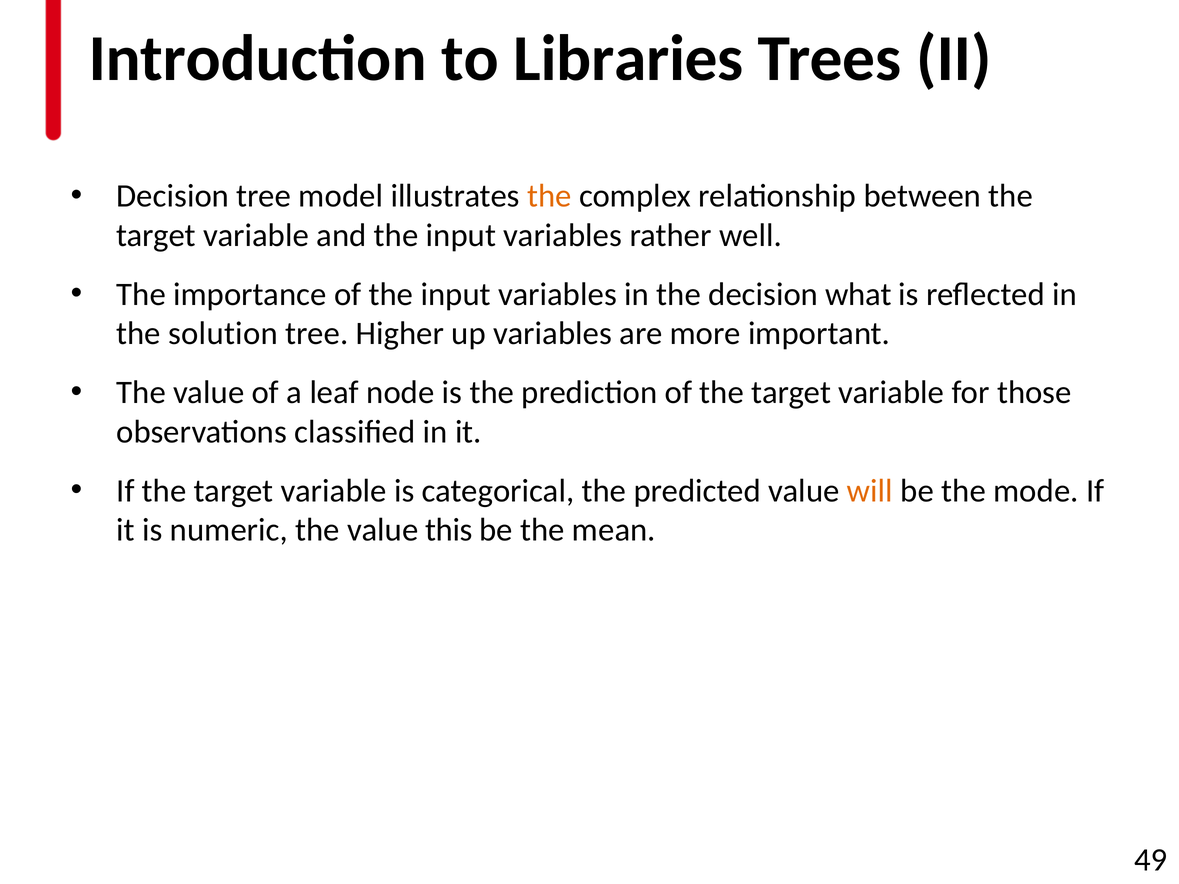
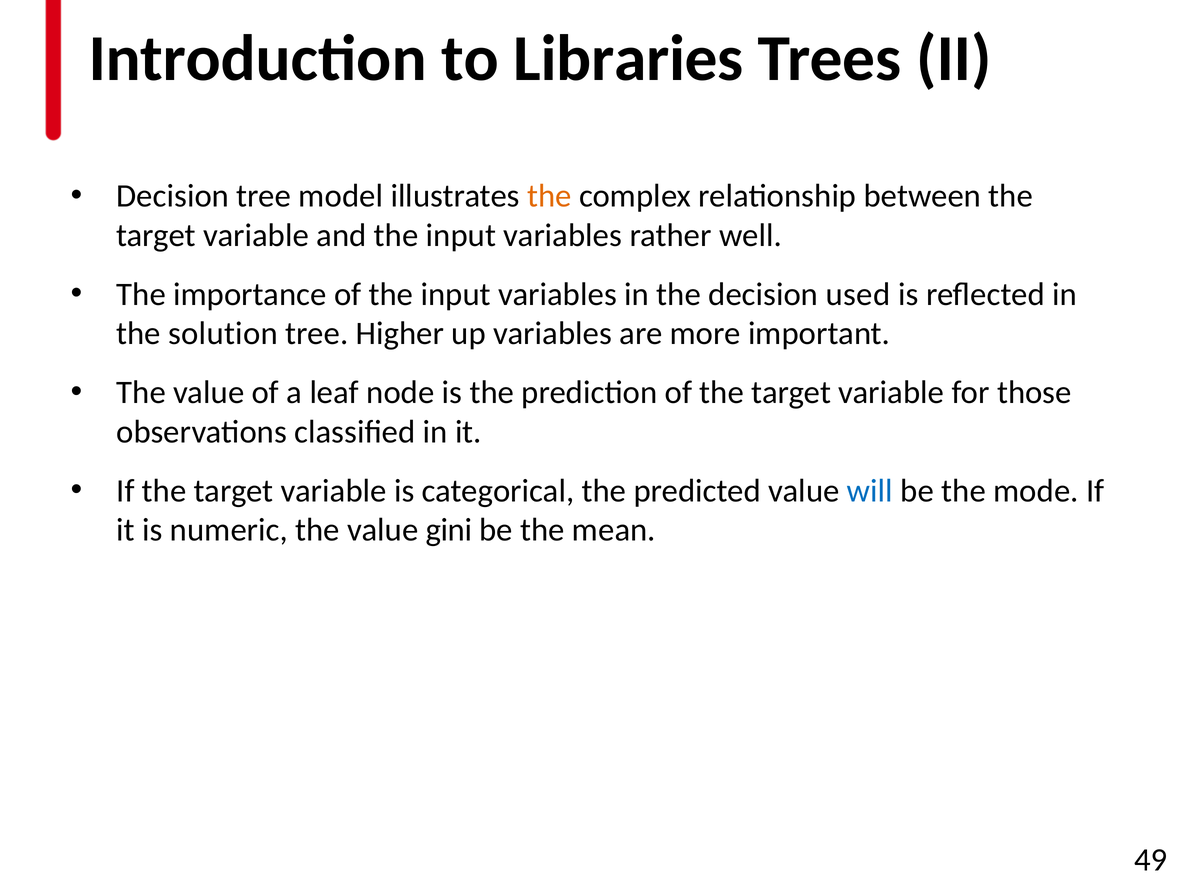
what: what -> used
will colour: orange -> blue
this: this -> gini
